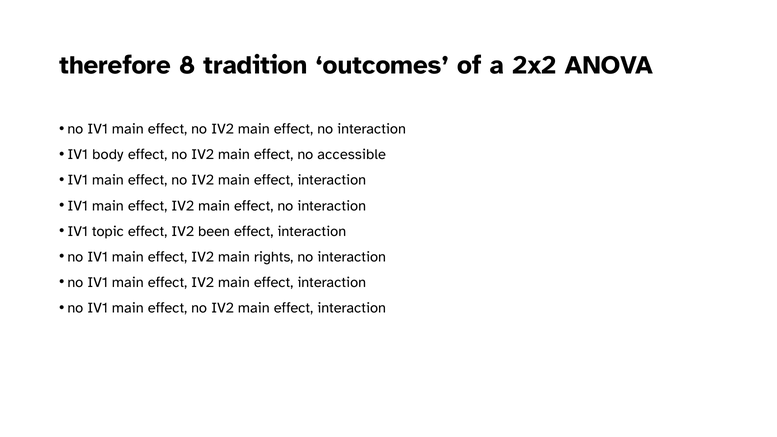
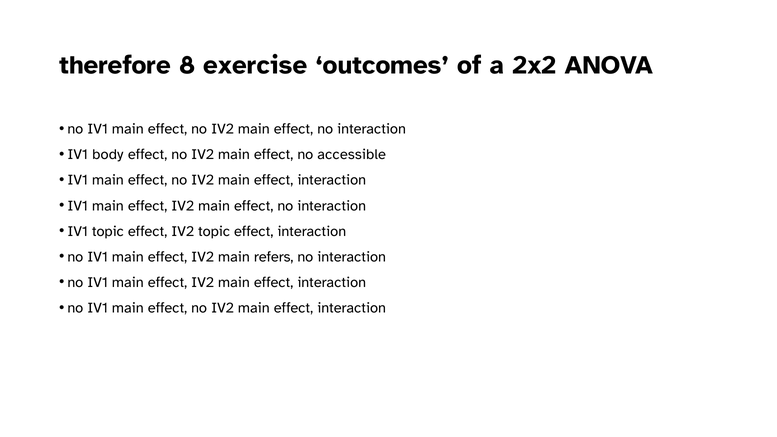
tradition: tradition -> exercise
IV2 been: been -> topic
rights: rights -> refers
